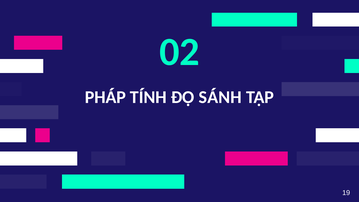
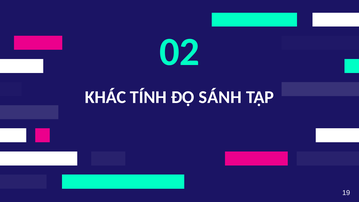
PHÁP: PHÁP -> KHÁC
